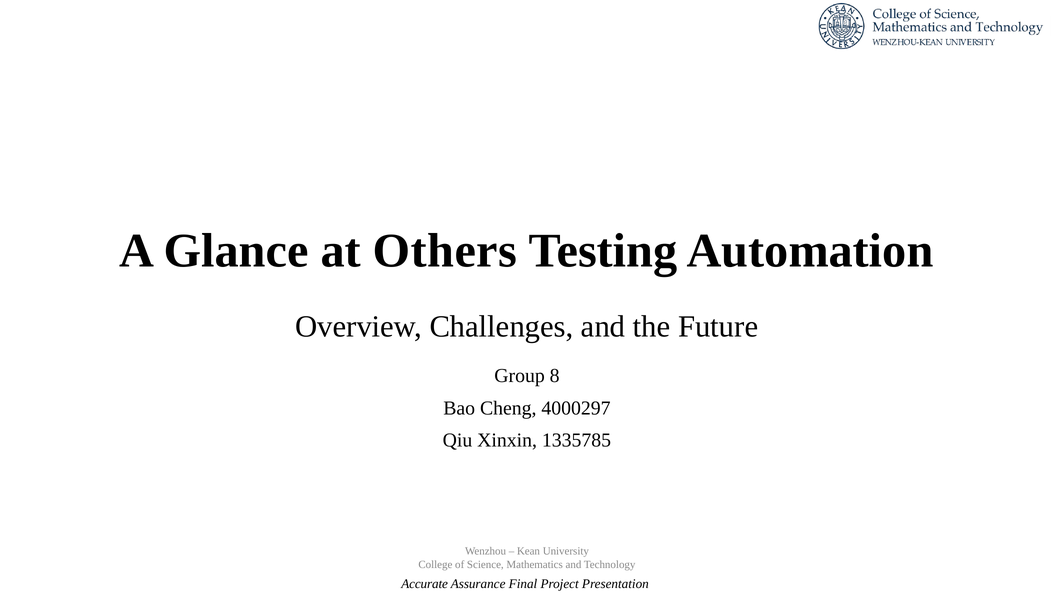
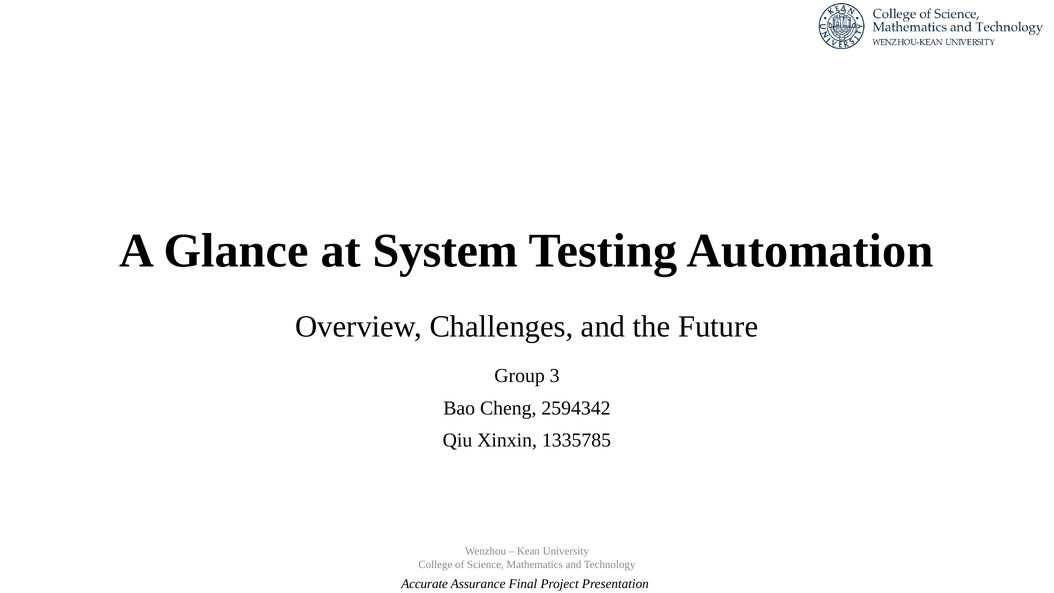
Others: Others -> System
8: 8 -> 3
4000297: 4000297 -> 2594342
